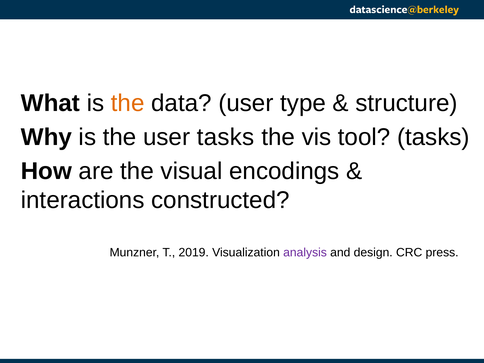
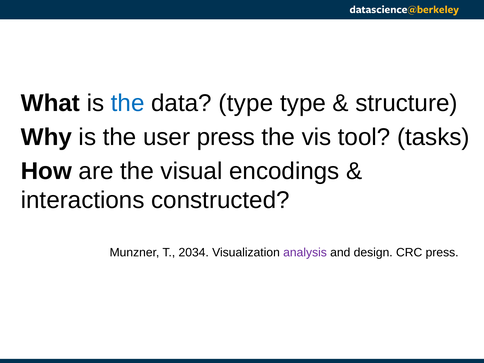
the at (128, 103) colour: orange -> blue
data user: user -> type
user tasks: tasks -> press
2019: 2019 -> 2034
